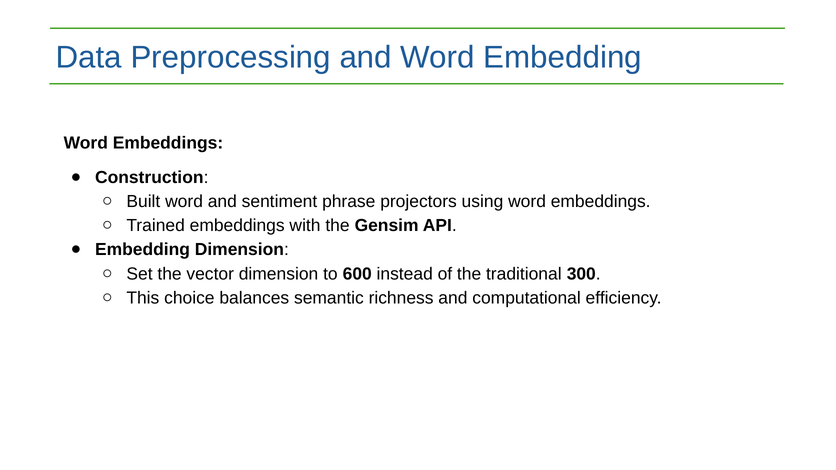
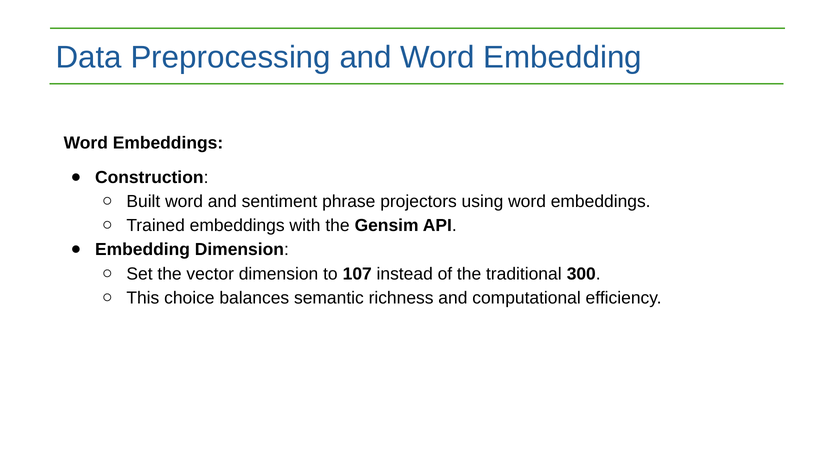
600: 600 -> 107
